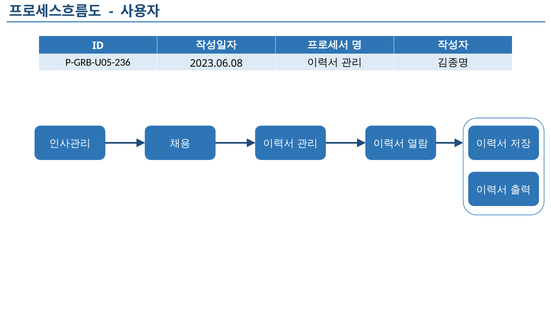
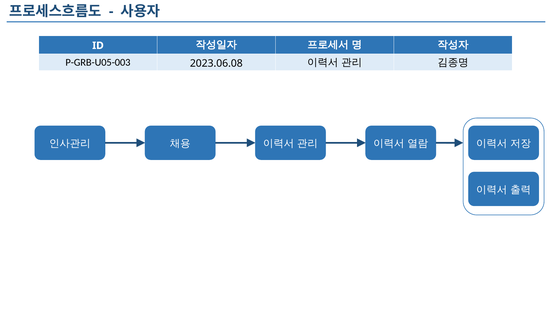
P-GRB-U05-236: P-GRB-U05-236 -> P-GRB-U05-003
